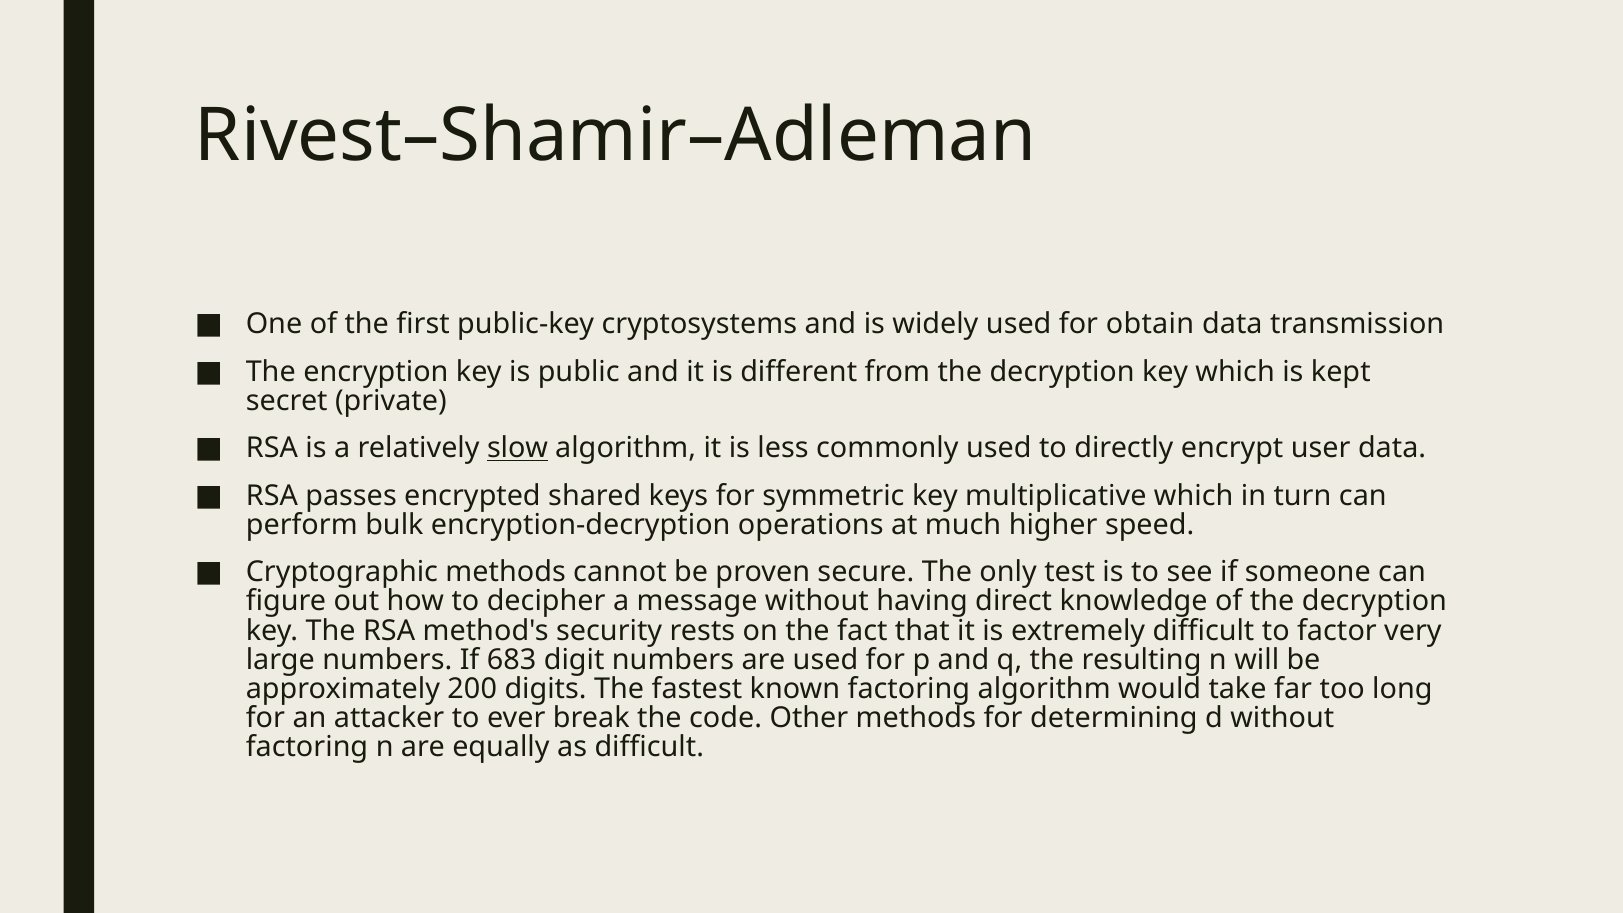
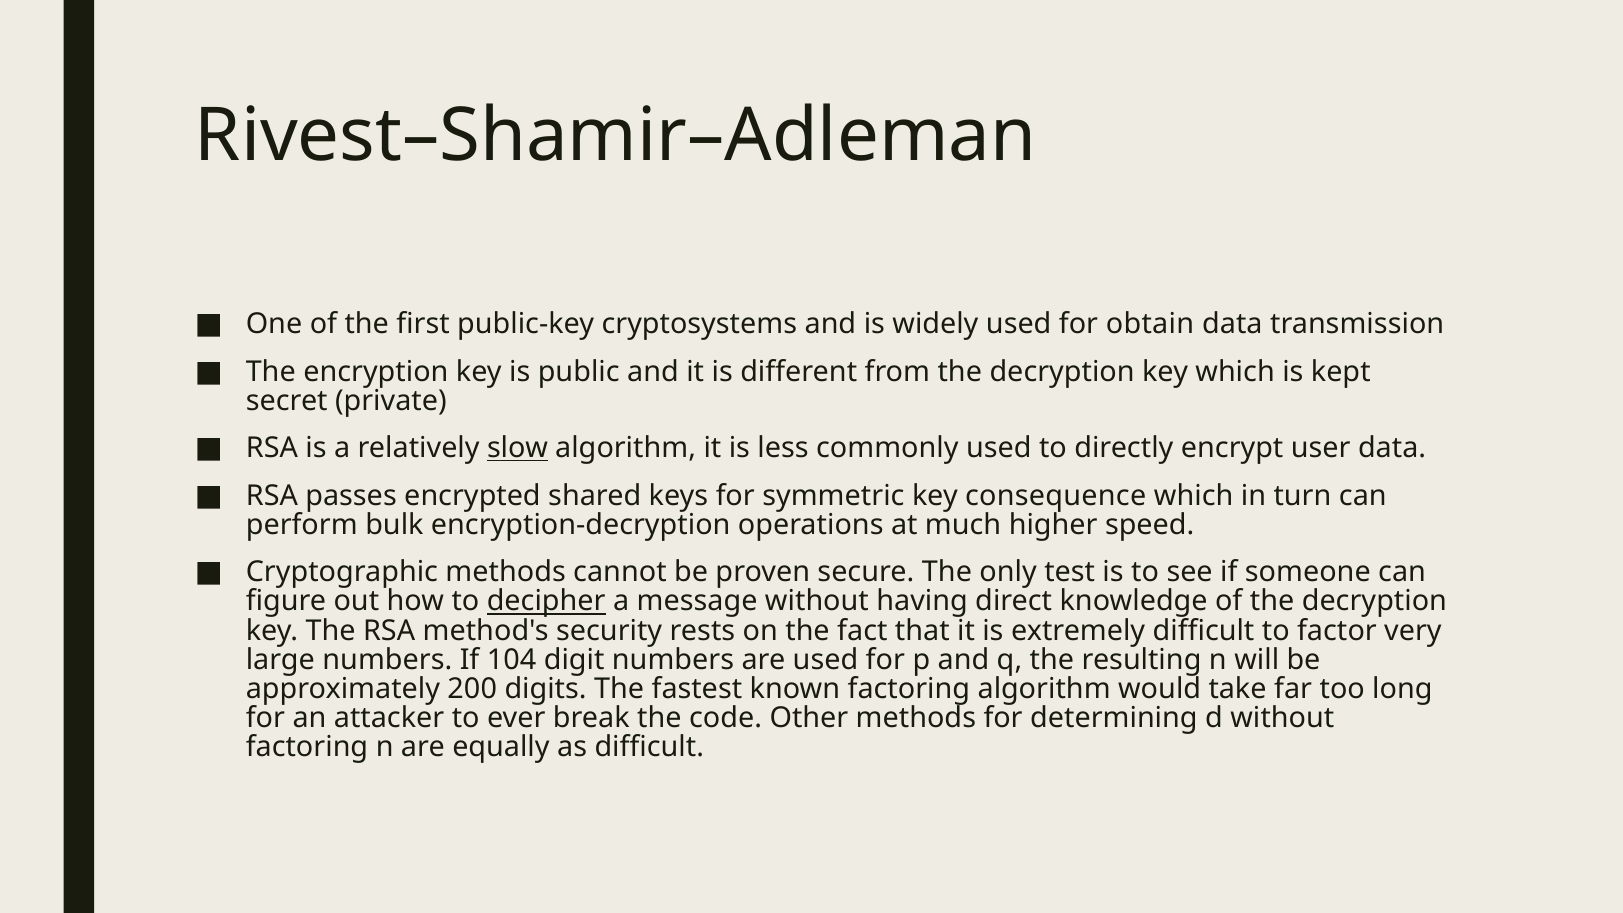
multiplicative: multiplicative -> consequence
decipher underline: none -> present
683: 683 -> 104
